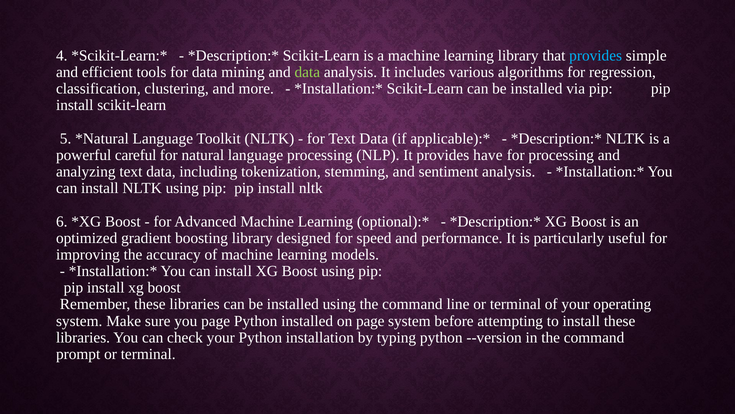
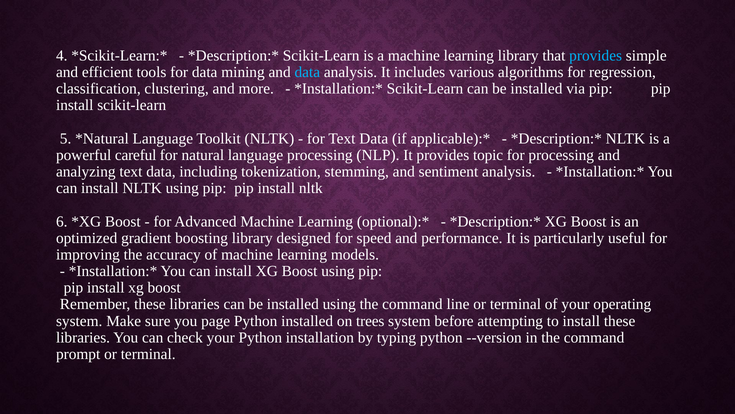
data at (307, 72) colour: light green -> light blue
have: have -> topic
on page: page -> trees
